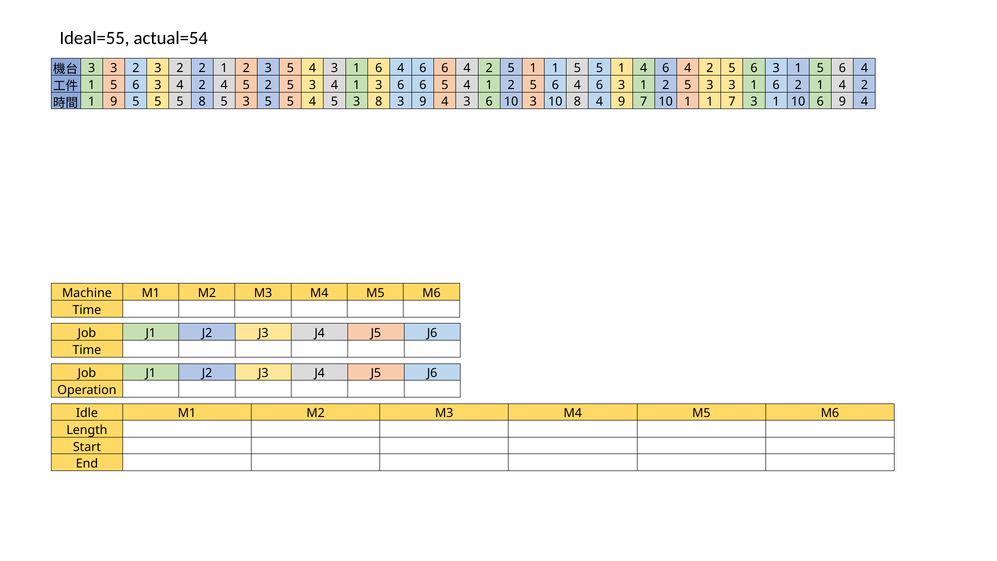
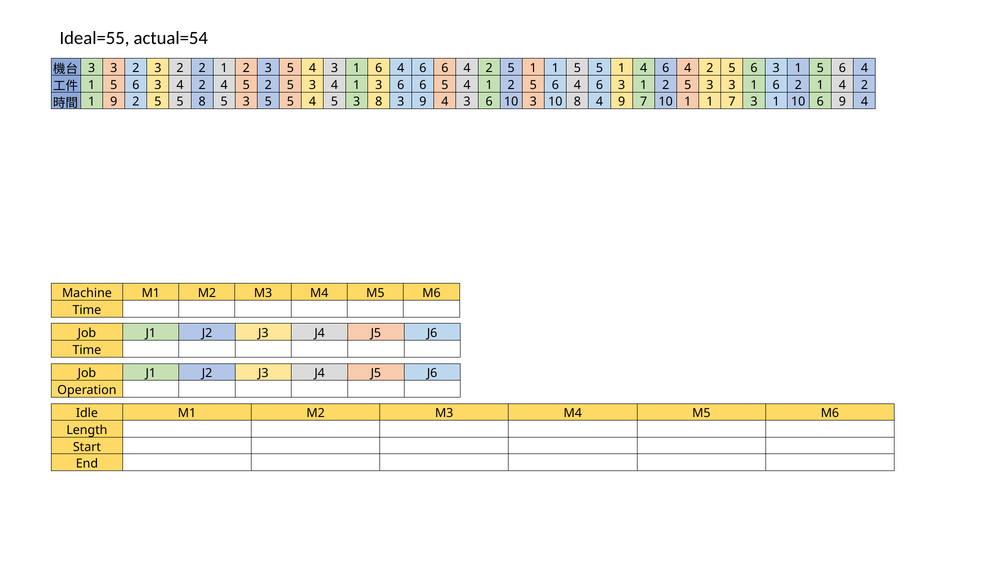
9 5: 5 -> 2
